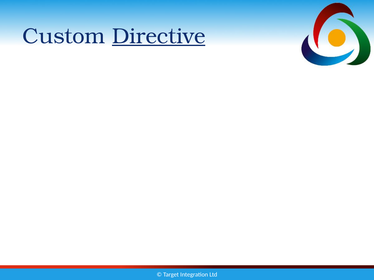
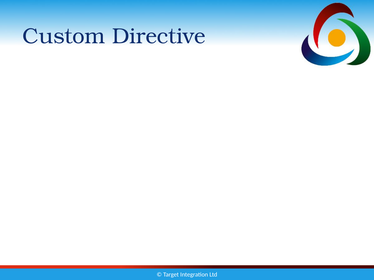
Directive underline: present -> none
